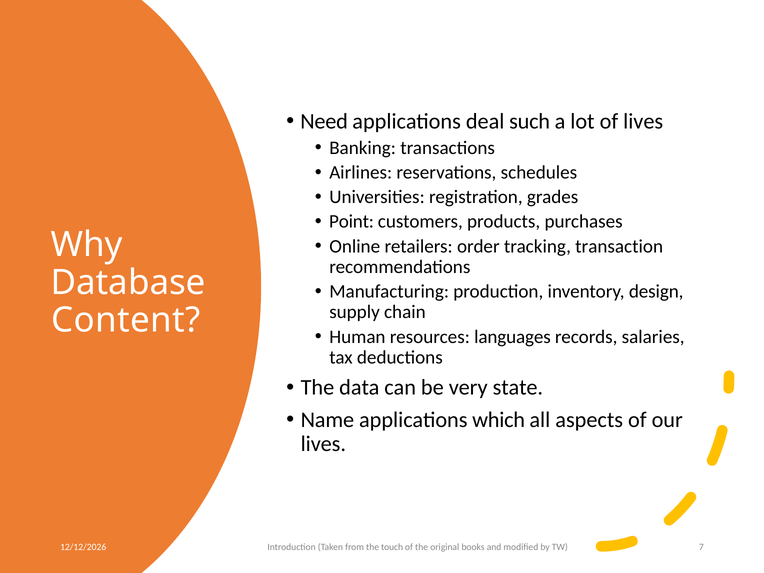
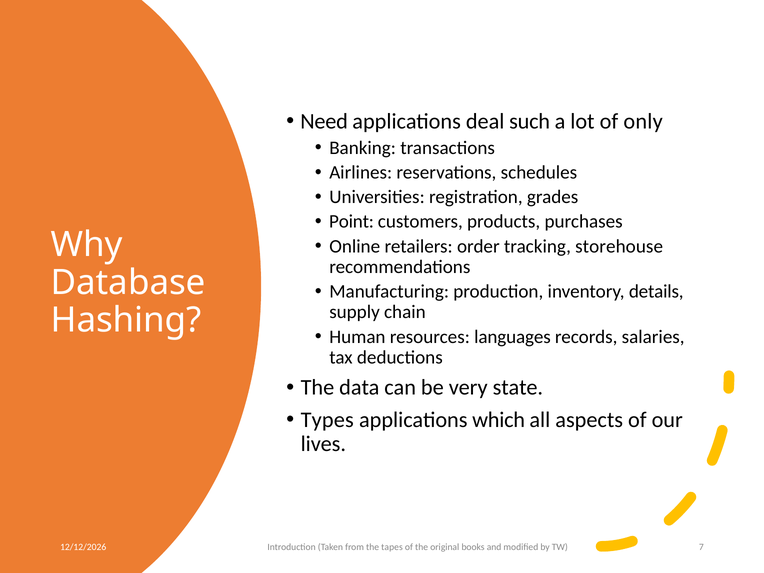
of lives: lives -> only
transaction: transaction -> storehouse
design: design -> details
Content: Content -> Hashing
Name: Name -> Types
touch: touch -> tapes
